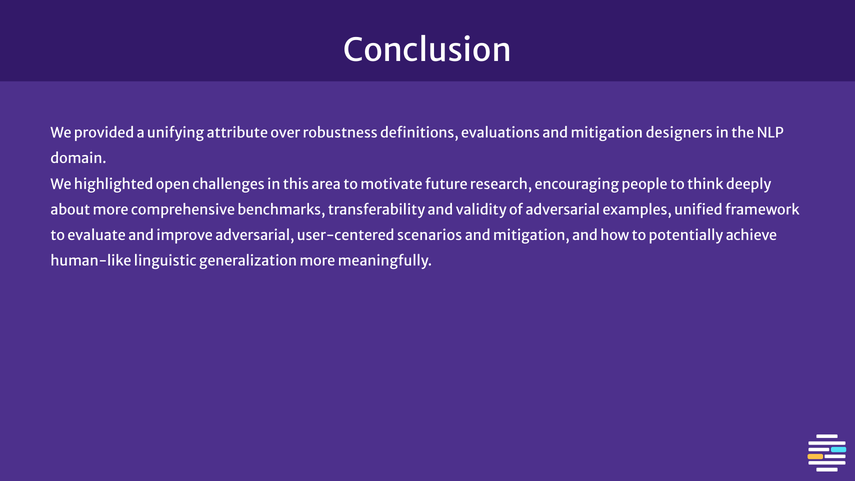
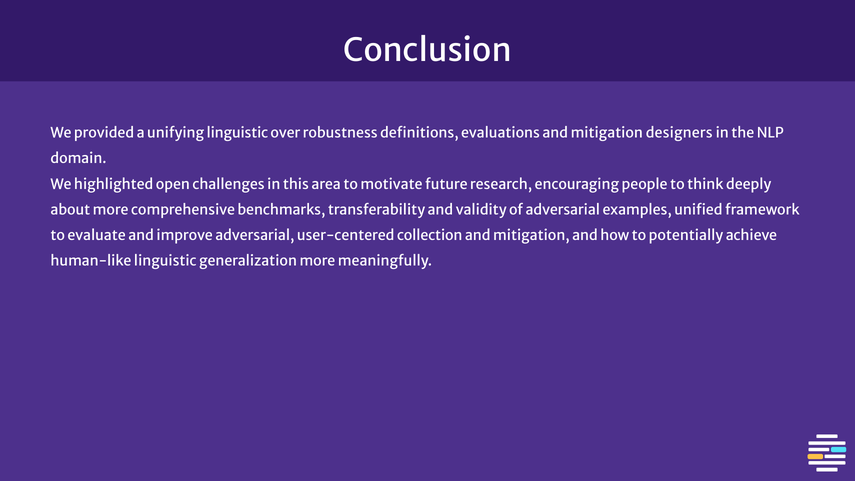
unifying attribute: attribute -> linguistic
scenarios: scenarios -> collection
